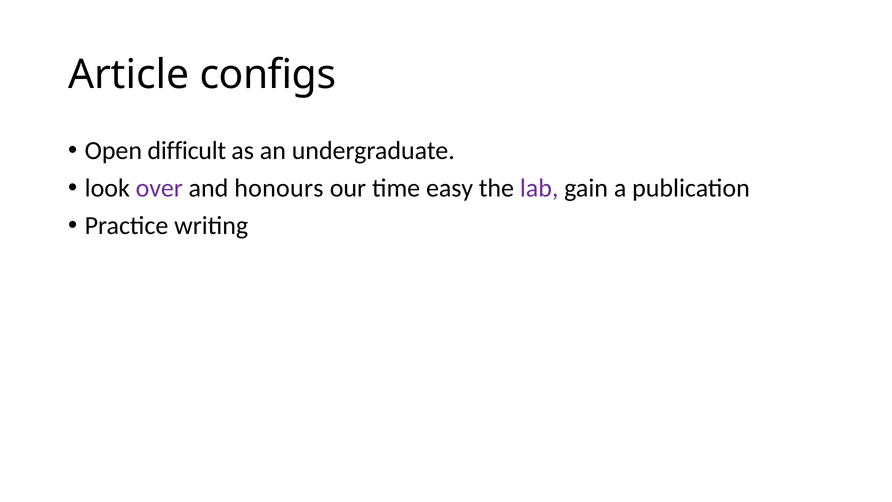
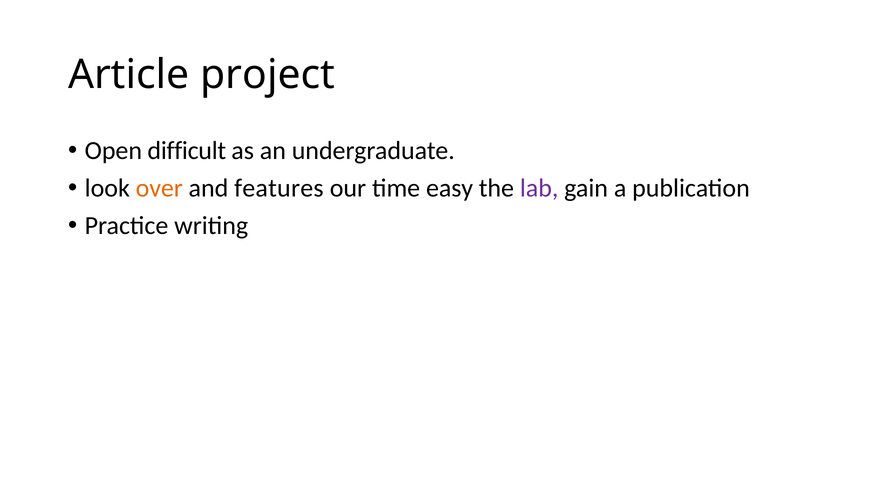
configs: configs -> project
over colour: purple -> orange
honours: honours -> features
